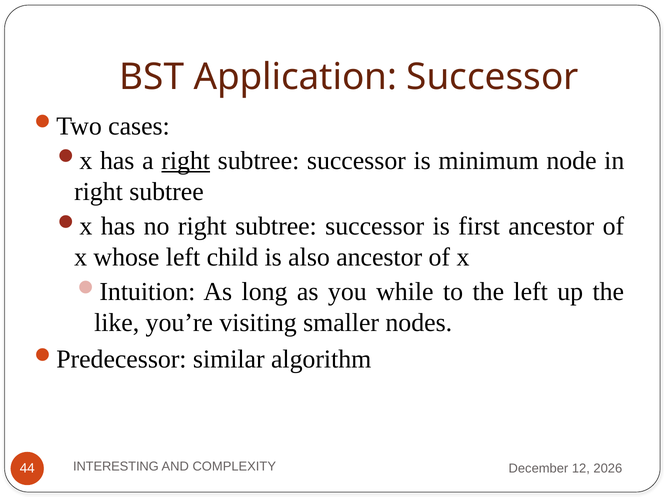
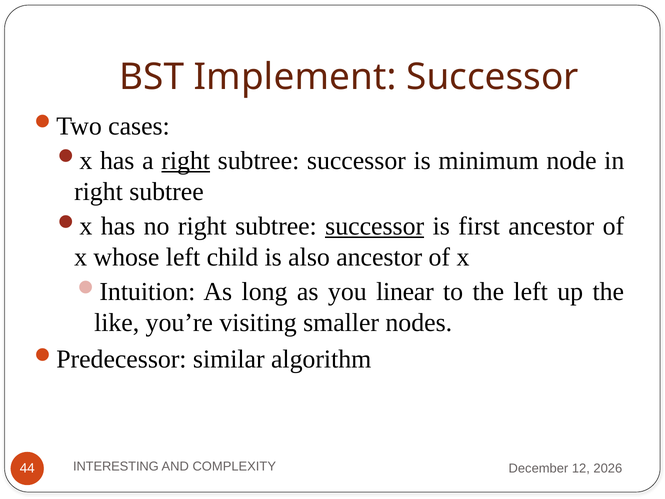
Application: Application -> Implement
successor at (375, 226) underline: none -> present
while: while -> linear
